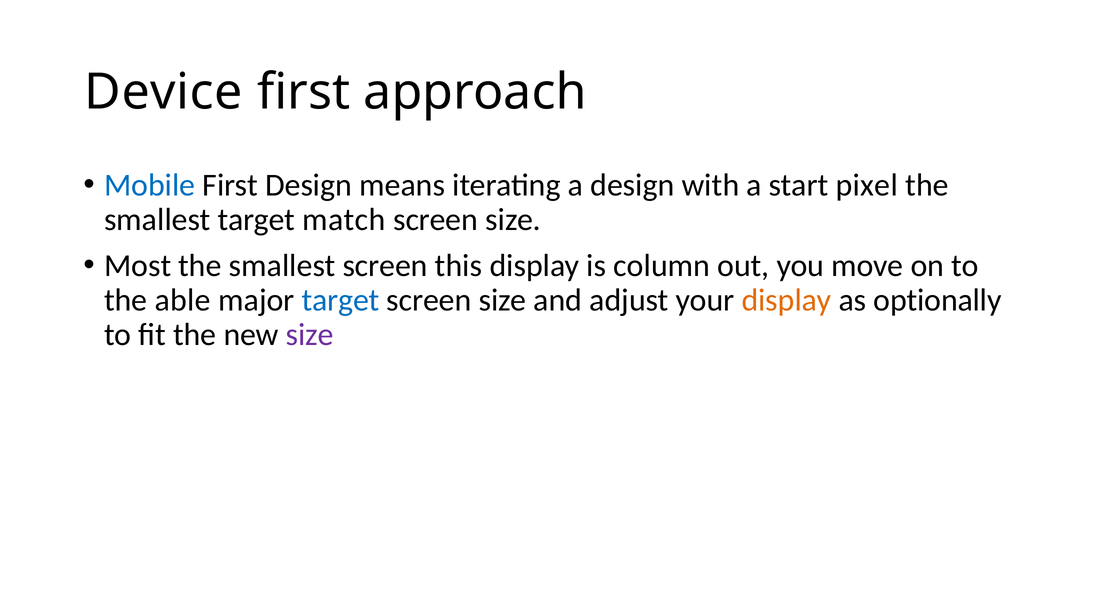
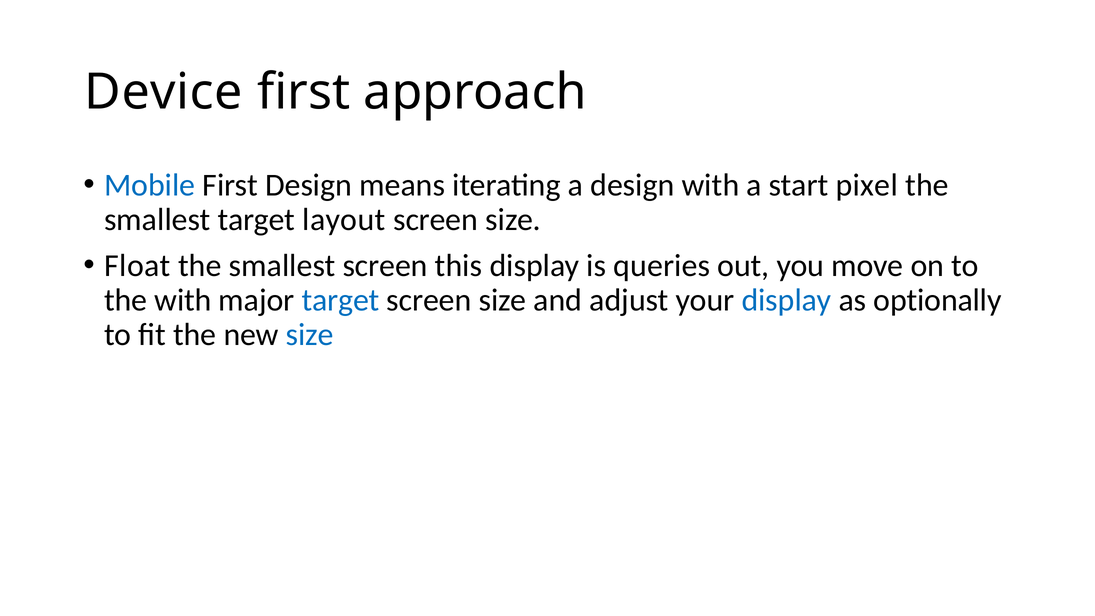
match: match -> layout
Most: Most -> Float
column: column -> queries
the able: able -> with
display at (787, 300) colour: orange -> blue
size at (310, 335) colour: purple -> blue
